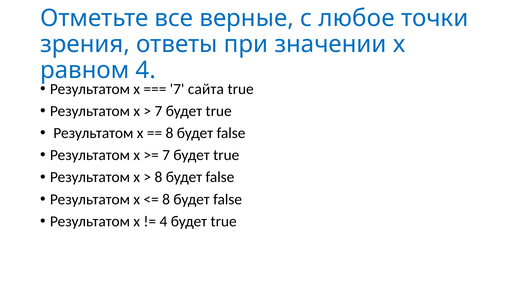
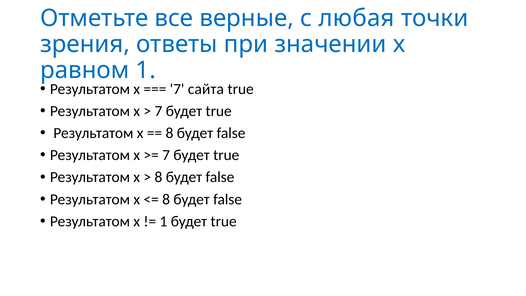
любое: любое -> любая
4 at (146, 70): 4 -> 1
4 at (163, 221): 4 -> 1
